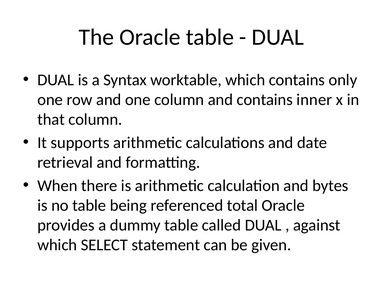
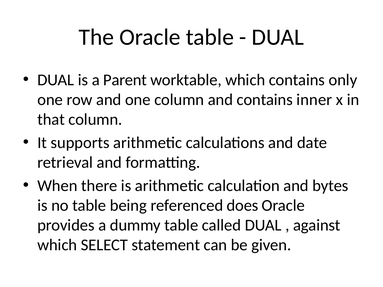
Syntax: Syntax -> Parent
total: total -> does
